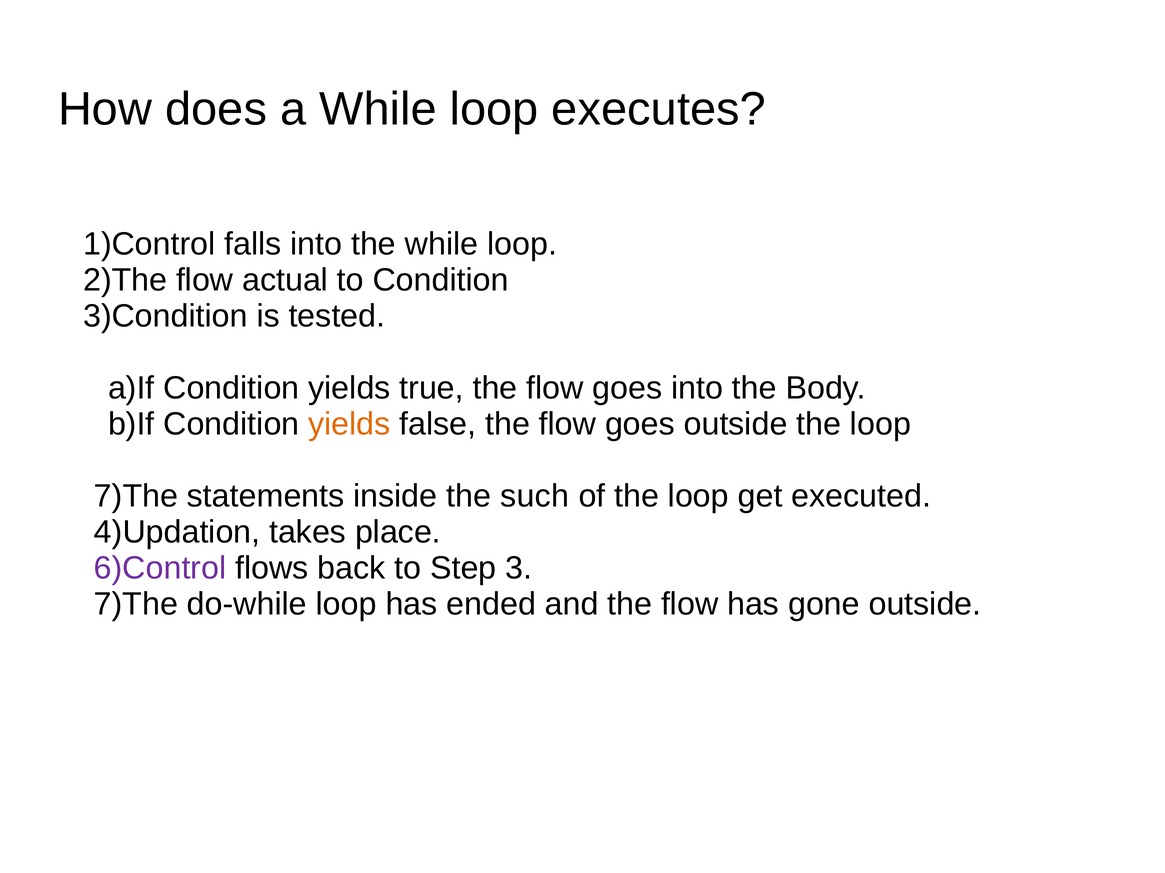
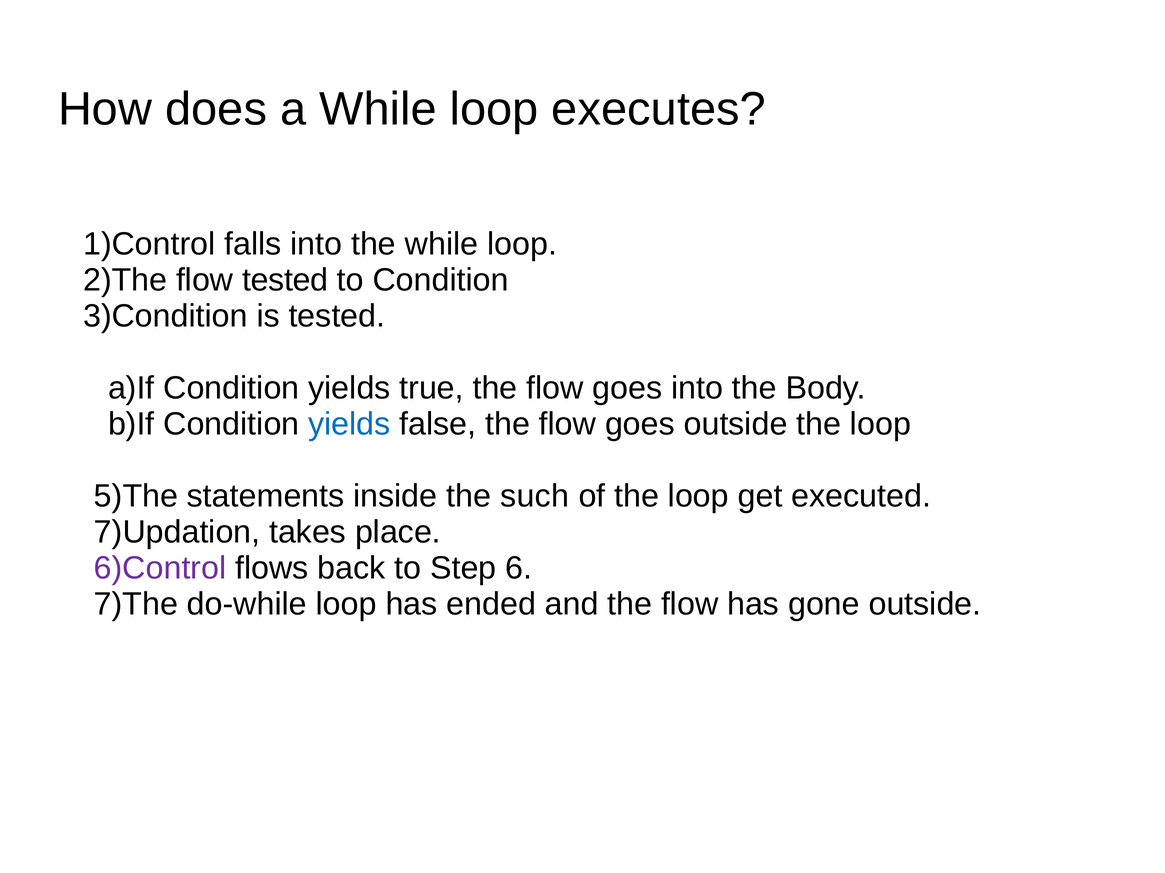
flow actual: actual -> tested
yields at (349, 424) colour: orange -> blue
7)The at (136, 496): 7)The -> 5)The
4)Updation: 4)Updation -> 7)Updation
3: 3 -> 6
